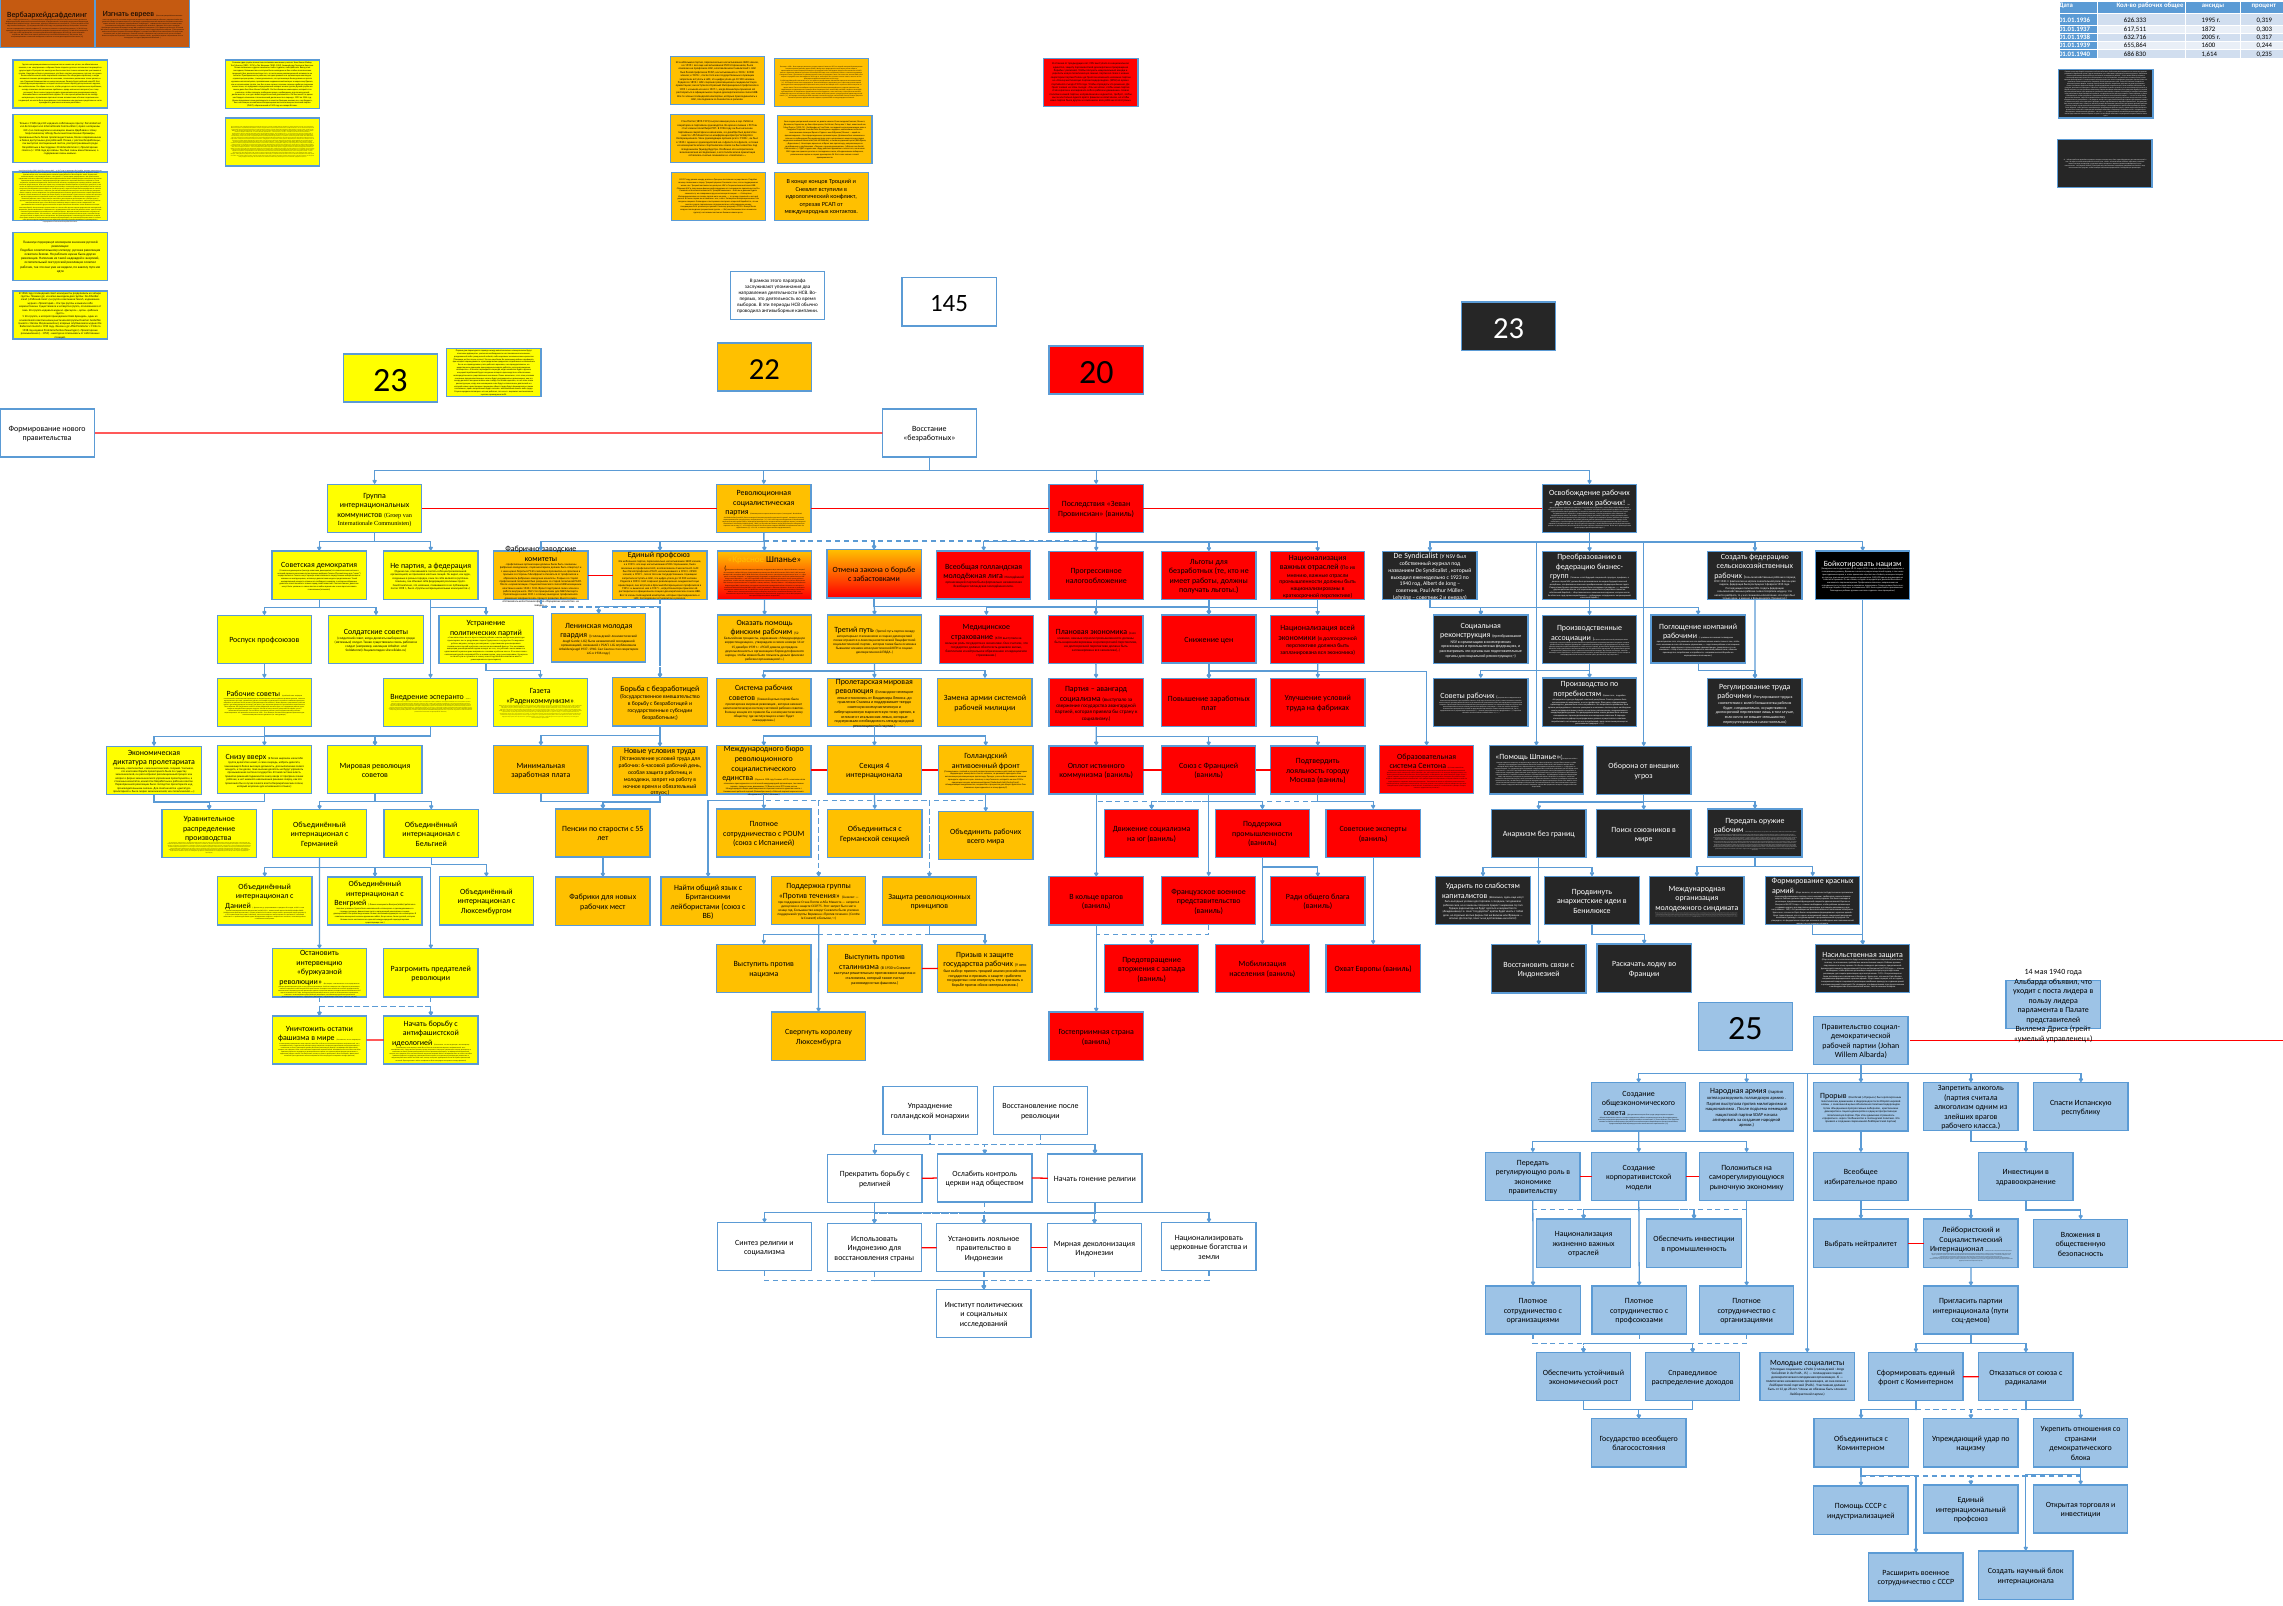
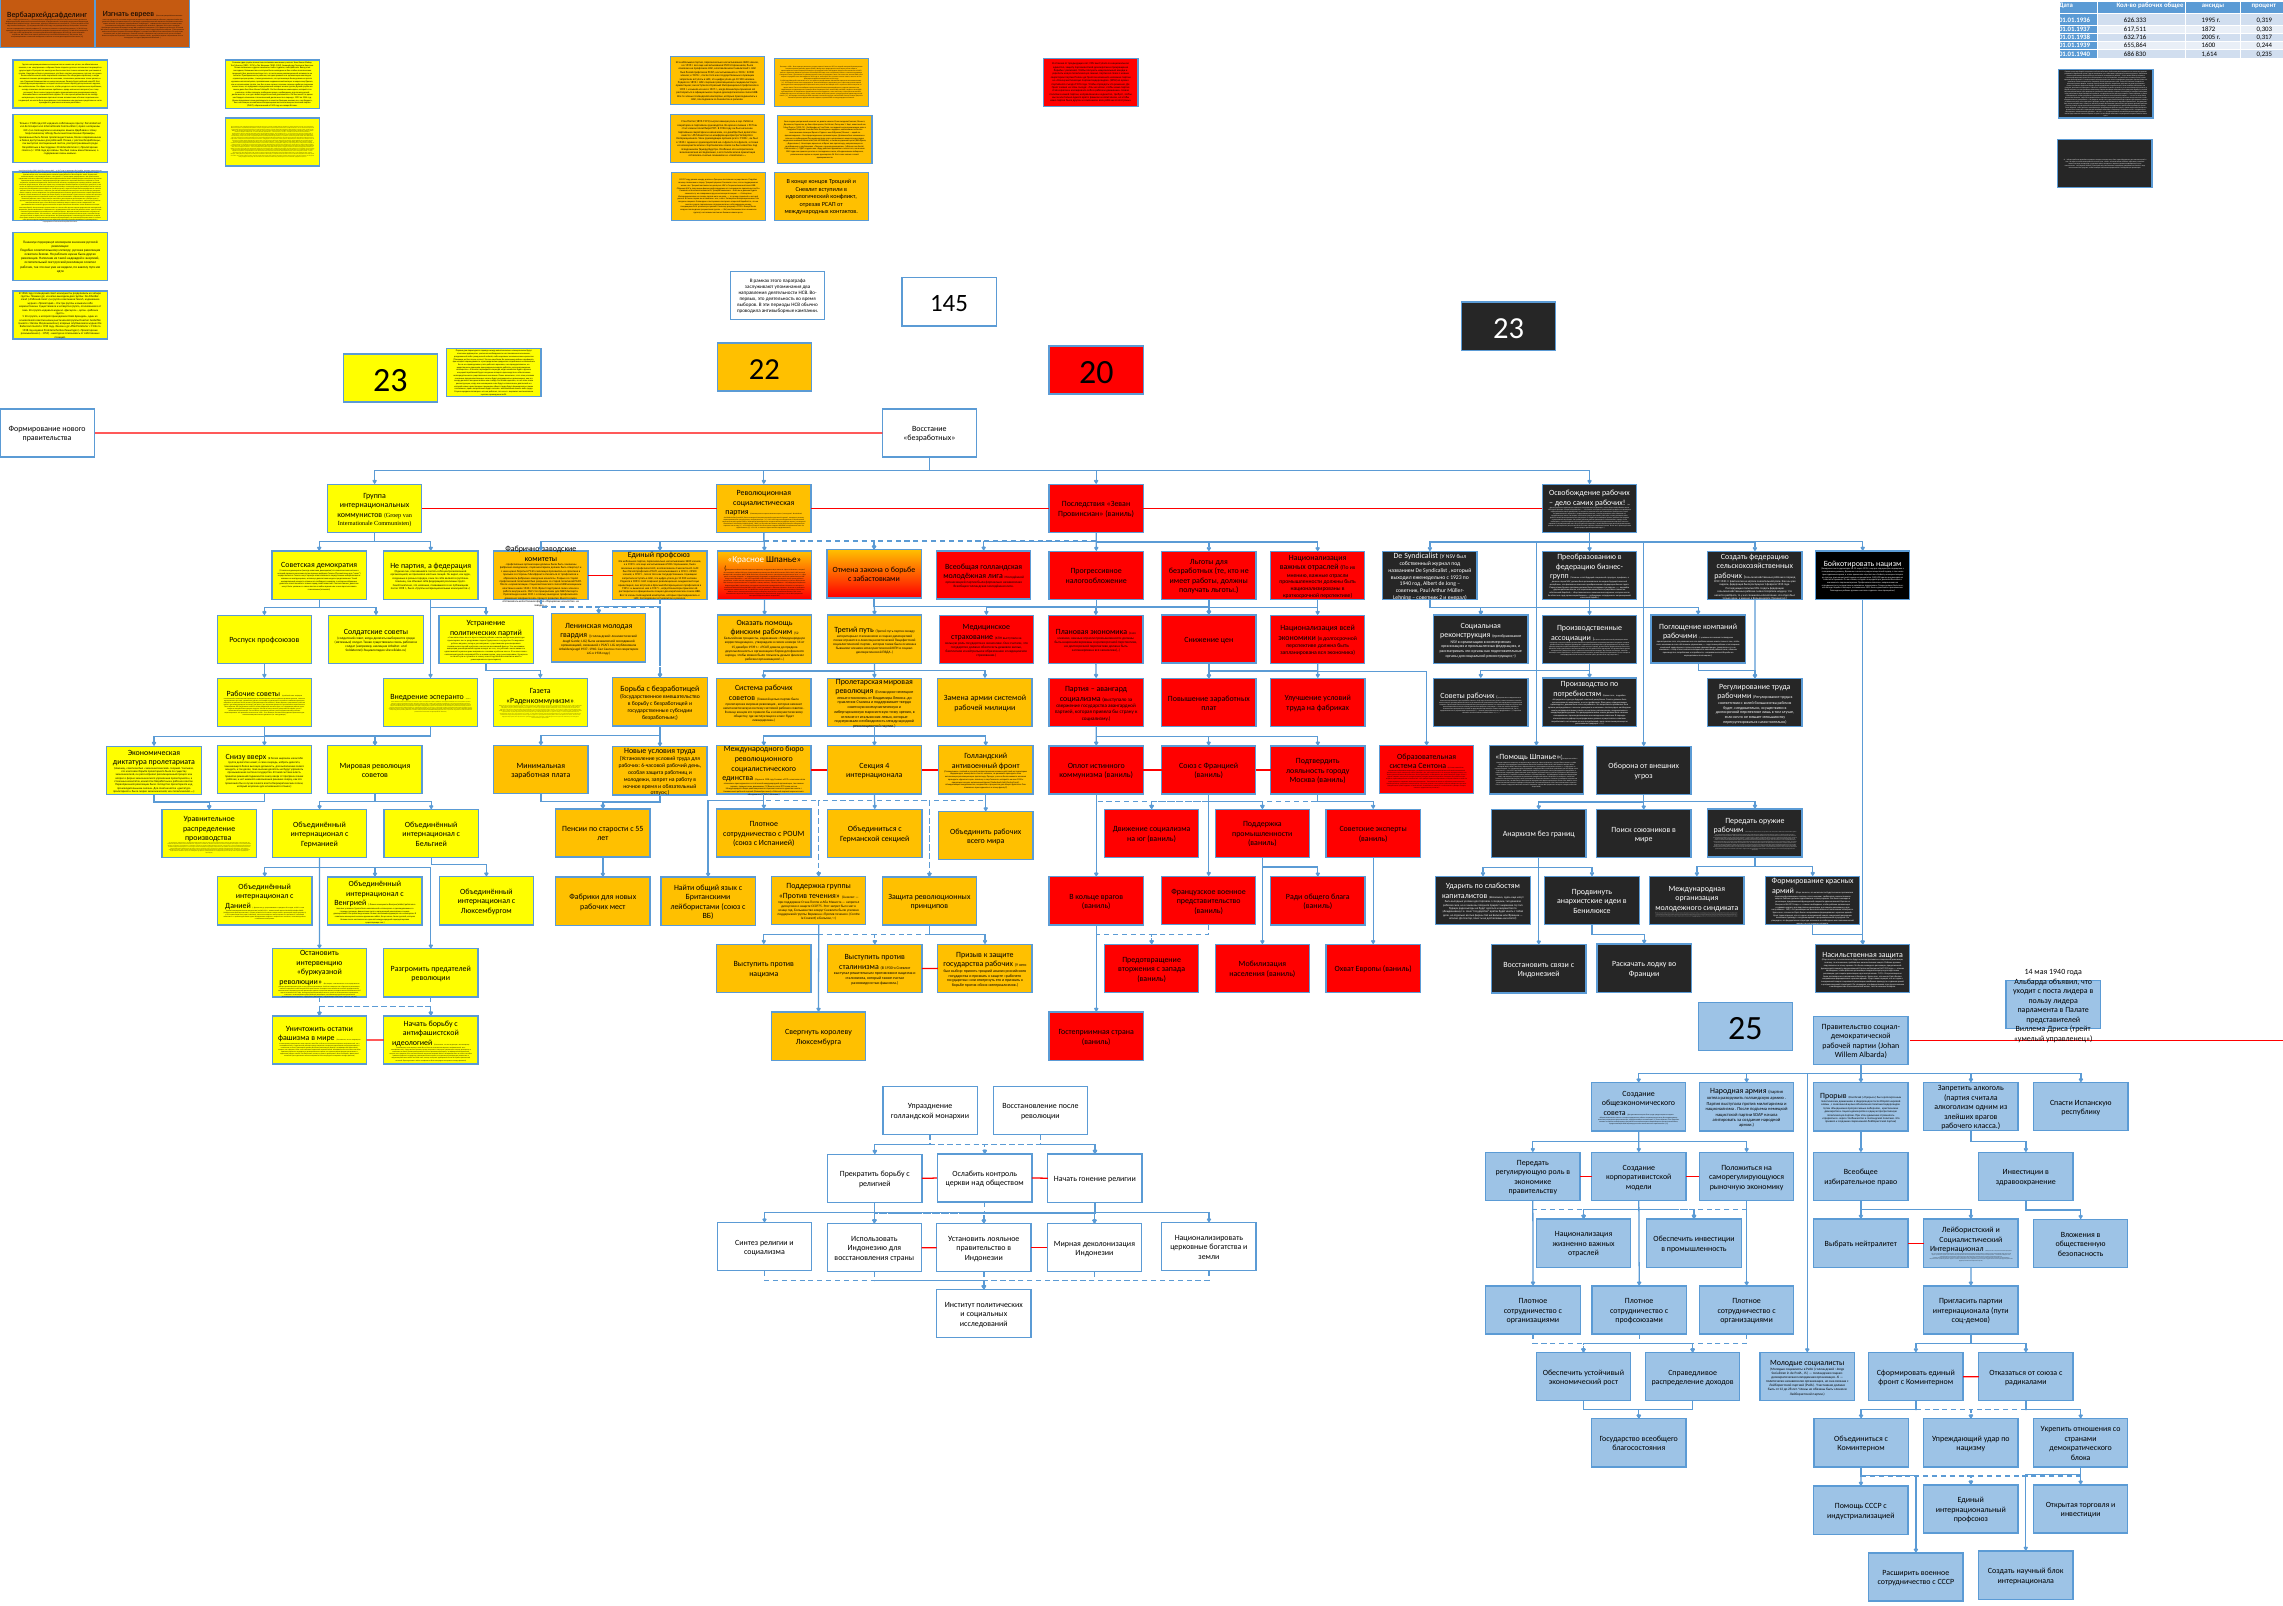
Красное at (746, 560) colour: yellow -> white
